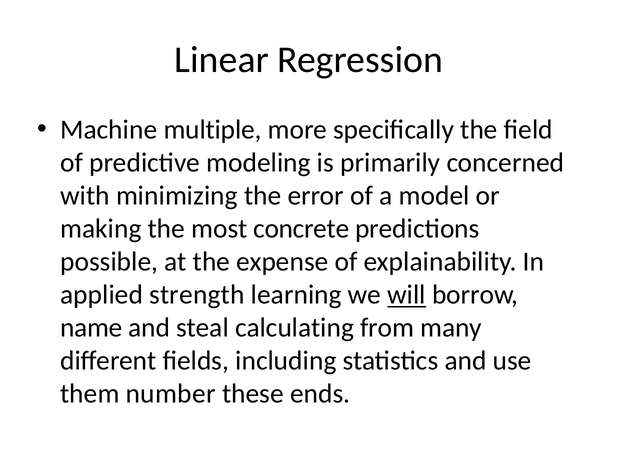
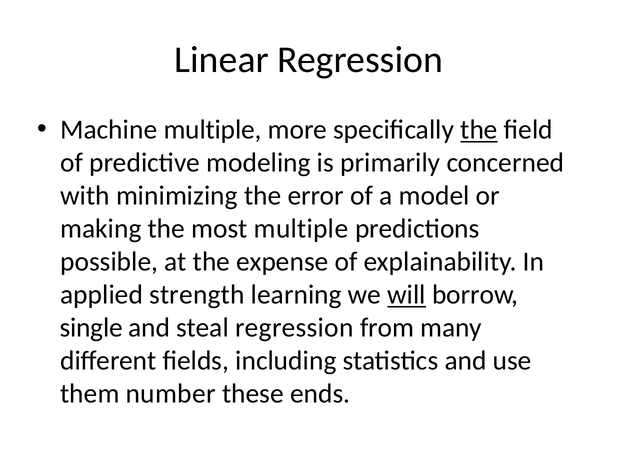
the at (479, 130) underline: none -> present
most concrete: concrete -> multiple
name: name -> single
steal calculating: calculating -> regression
